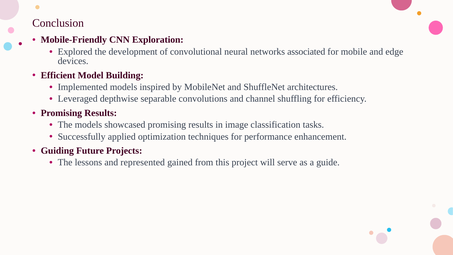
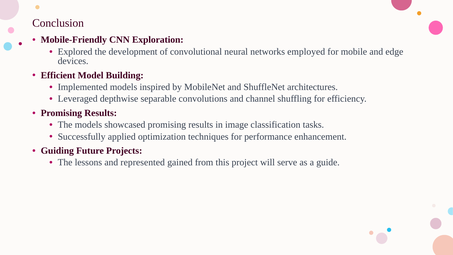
associated: associated -> employed
